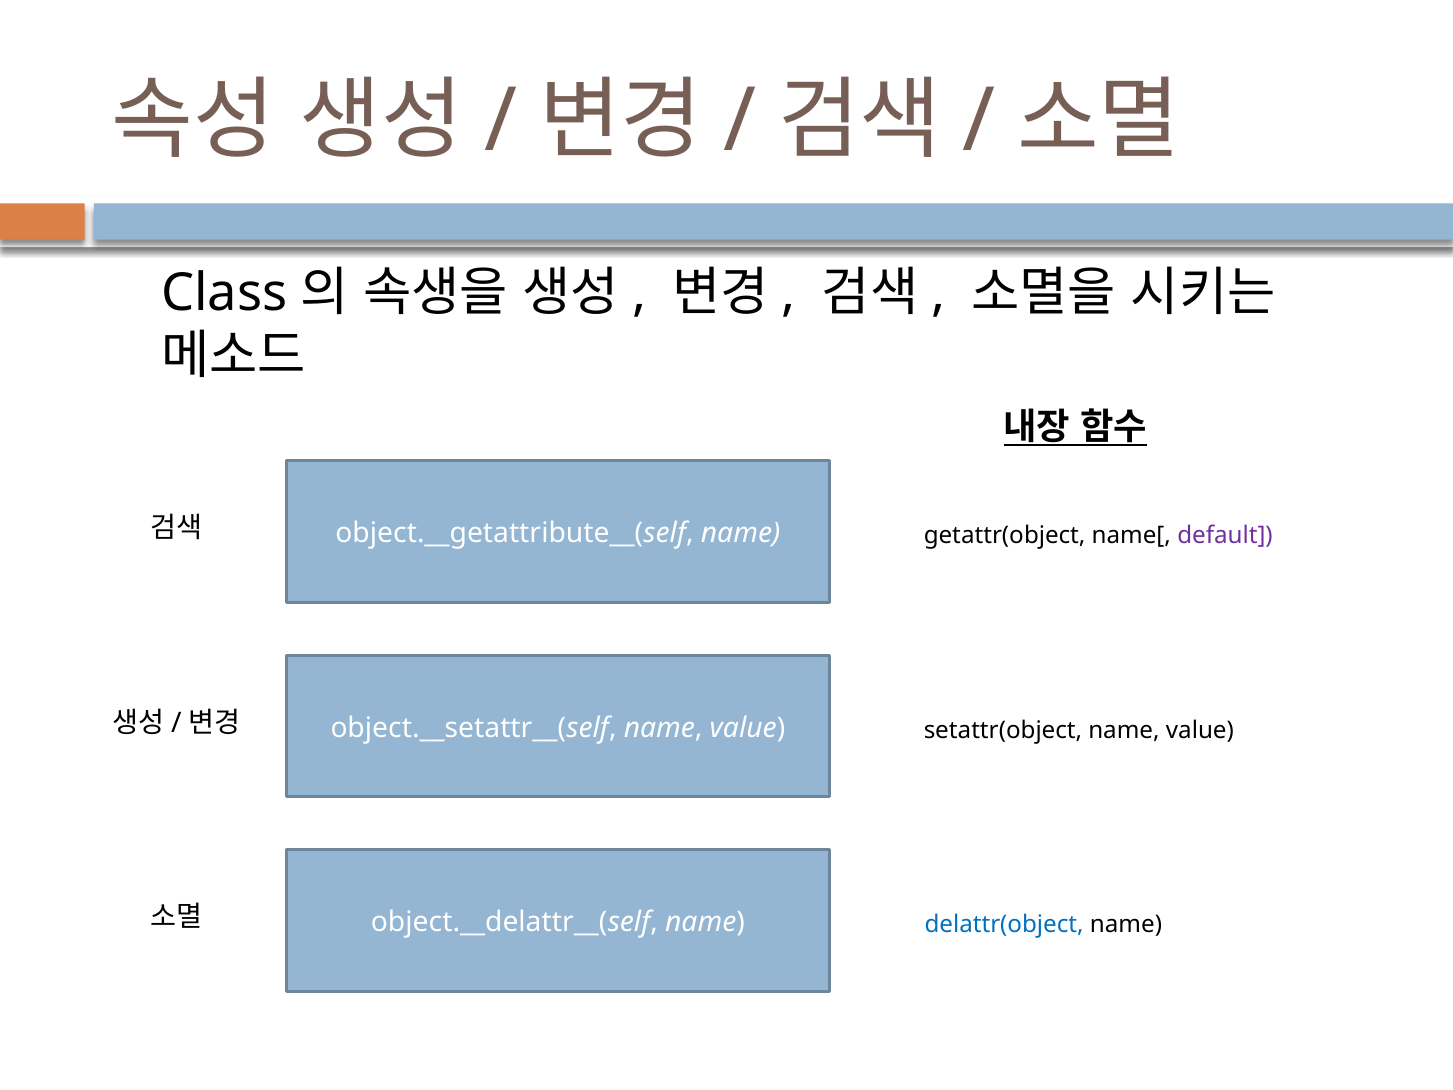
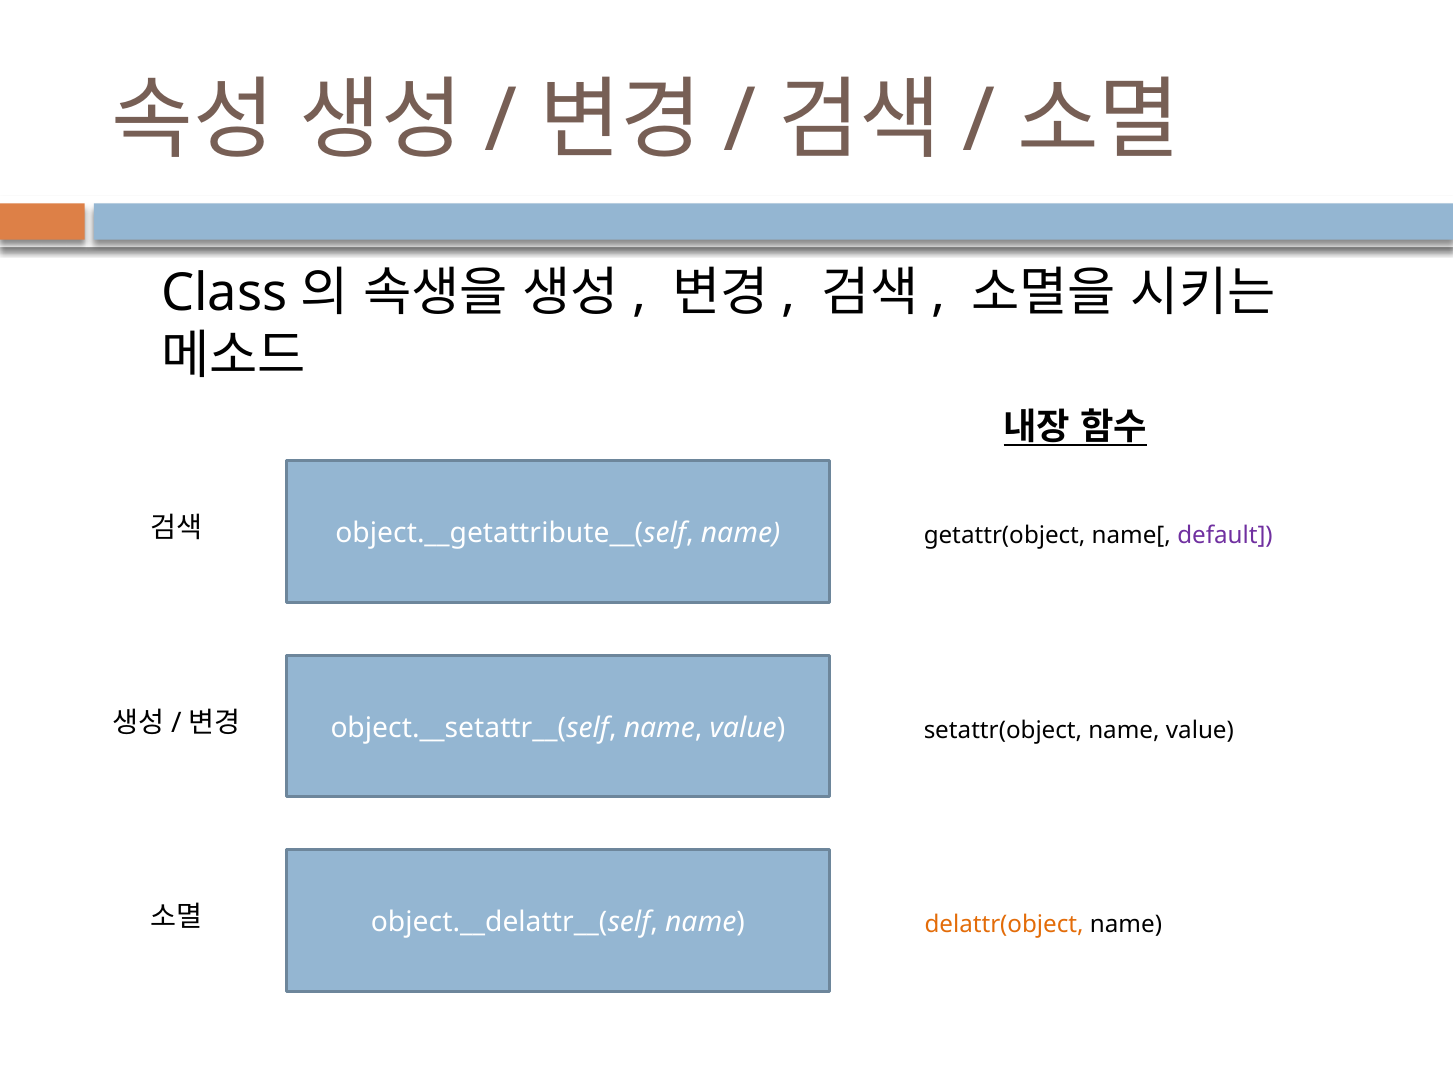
delattr(object colour: blue -> orange
